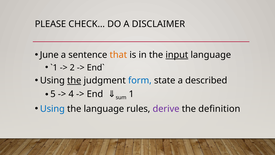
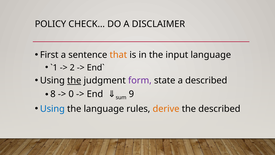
PLEASE: PLEASE -> POLICY
June: June -> First
input underline: present -> none
form colour: blue -> purple
5: 5 -> 8
4: 4 -> 0
1: 1 -> 9
derive colour: purple -> orange
the definition: definition -> described
